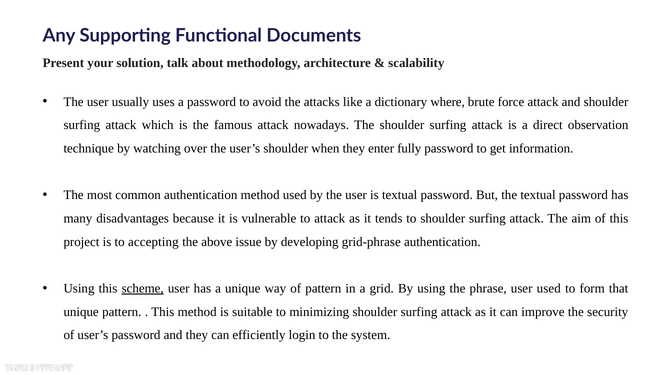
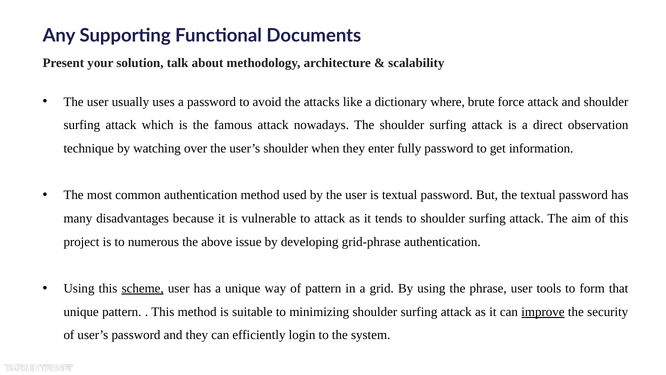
accepting: accepting -> numerous
user used: used -> tools
improve underline: none -> present
